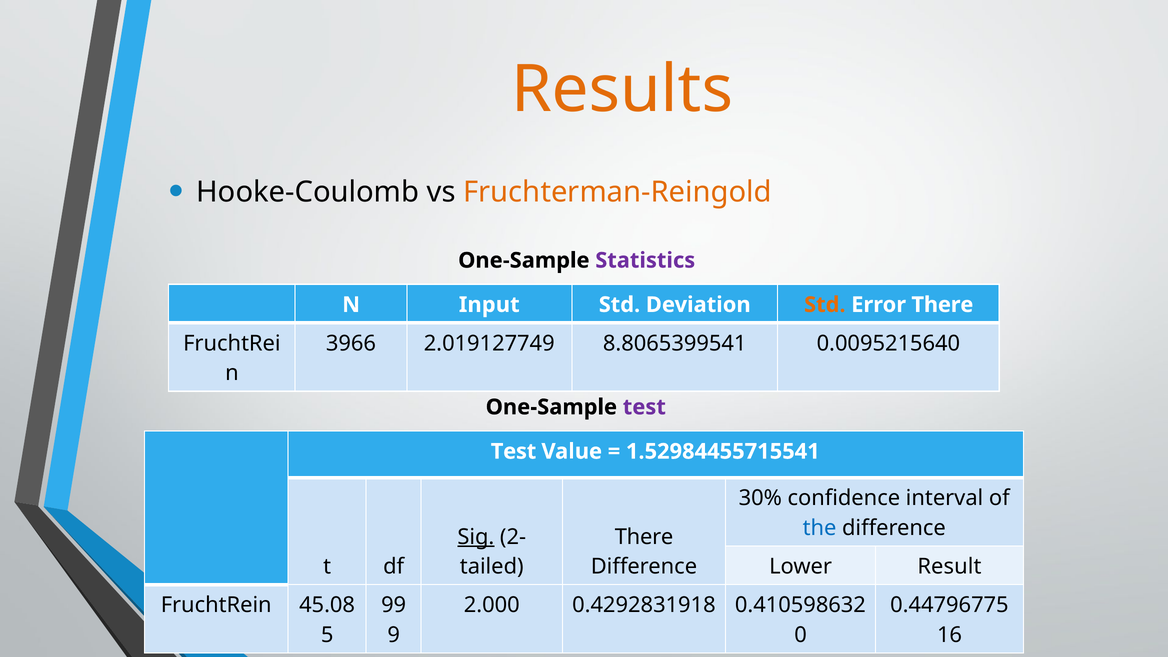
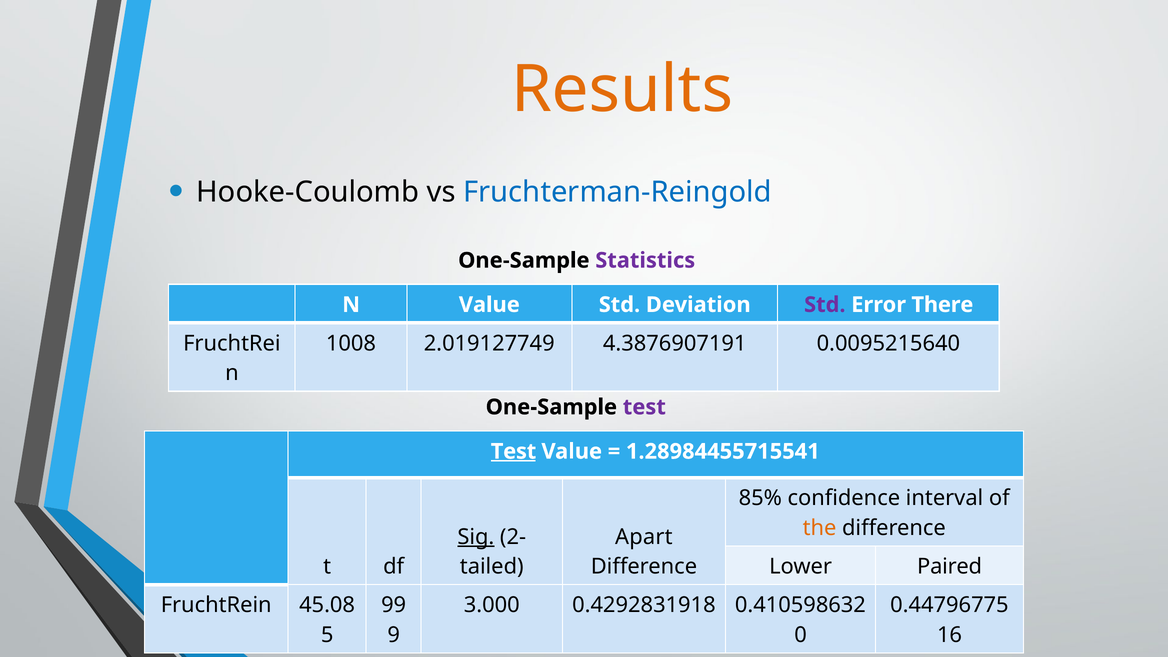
Fruchterman-Reingold colour: orange -> blue
N Input: Input -> Value
Std at (825, 305) colour: orange -> purple
3966: 3966 -> 1008
8.8065399541: 8.8065399541 -> 4.3876907191
Test at (513, 451) underline: none -> present
1.52984455715541: 1.52984455715541 -> 1.28984455715541
30%: 30% -> 85%
the colour: blue -> orange
There at (644, 537): There -> Apart
Result: Result -> Paired
2.000: 2.000 -> 3.000
